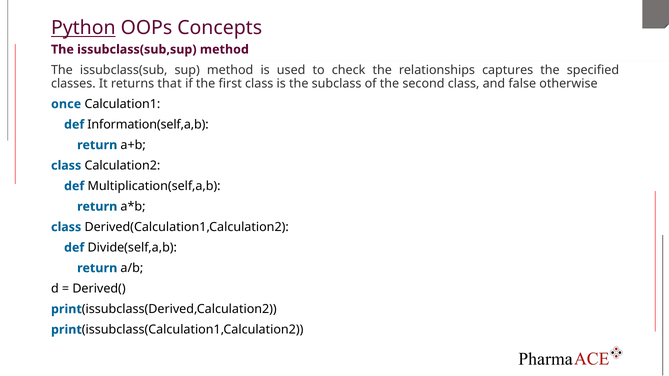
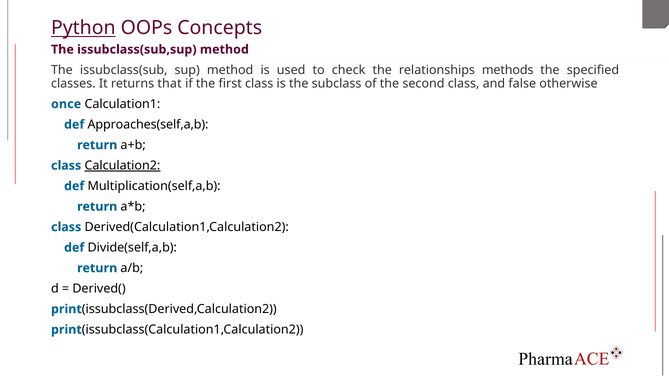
captures: captures -> methods
Information(self,a,b: Information(self,a,b -> Approaches(self,a,b
Calculation2 underline: none -> present
